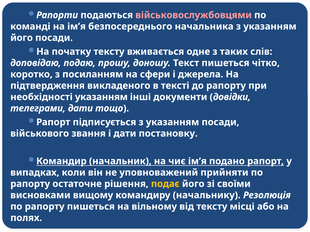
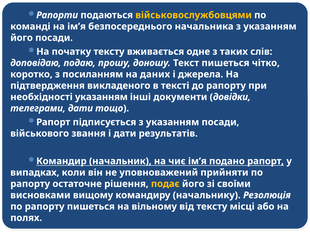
військовослужбовцями colour: pink -> yellow
сфери: сфери -> даних
постановку: постановку -> результатів
